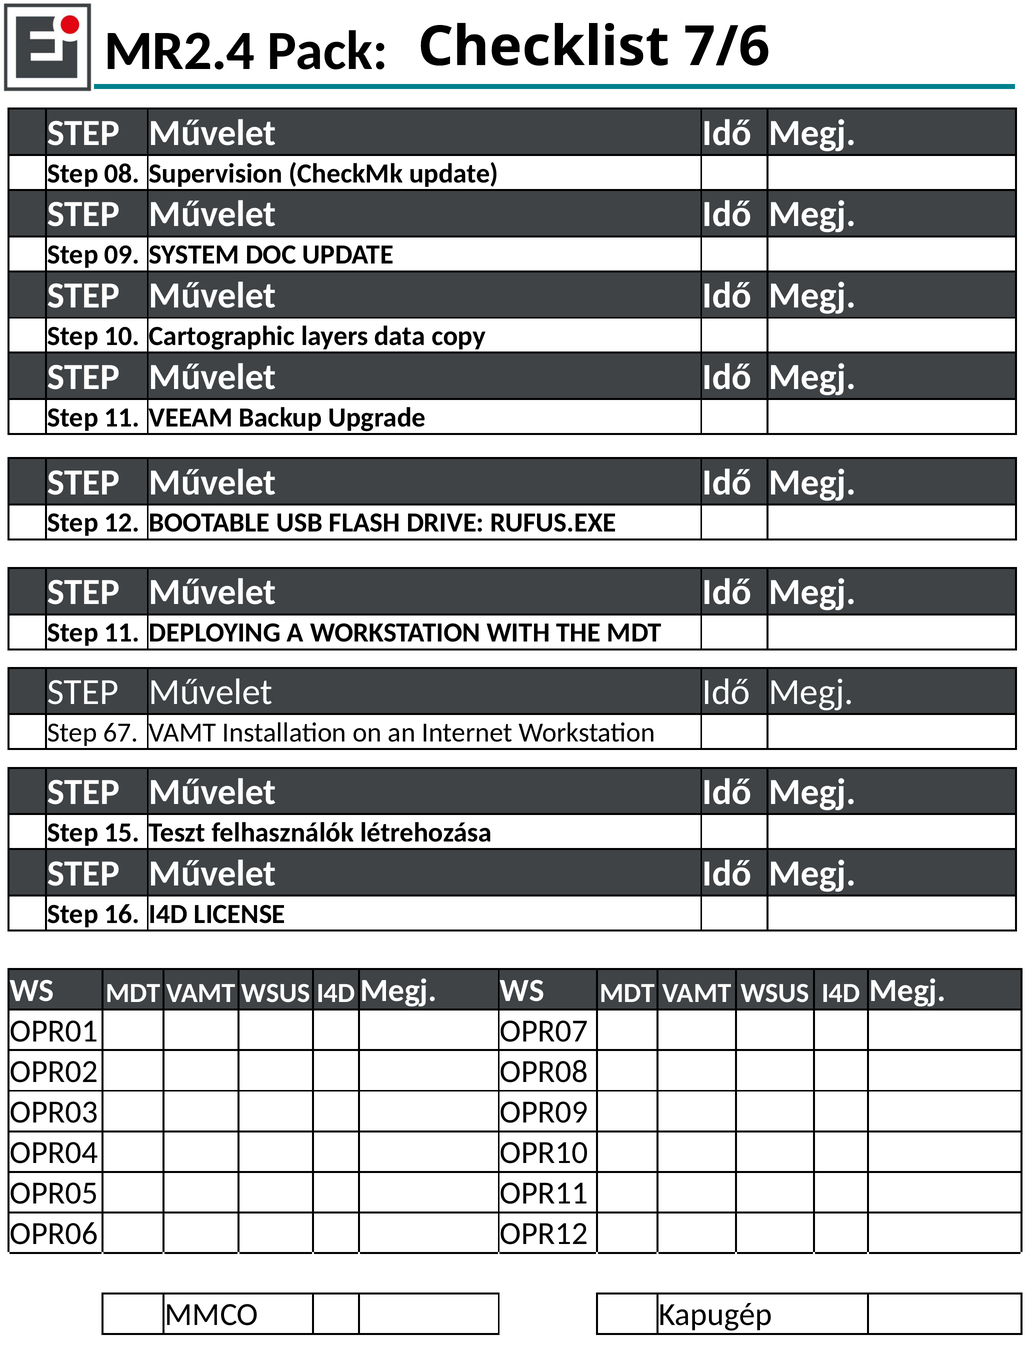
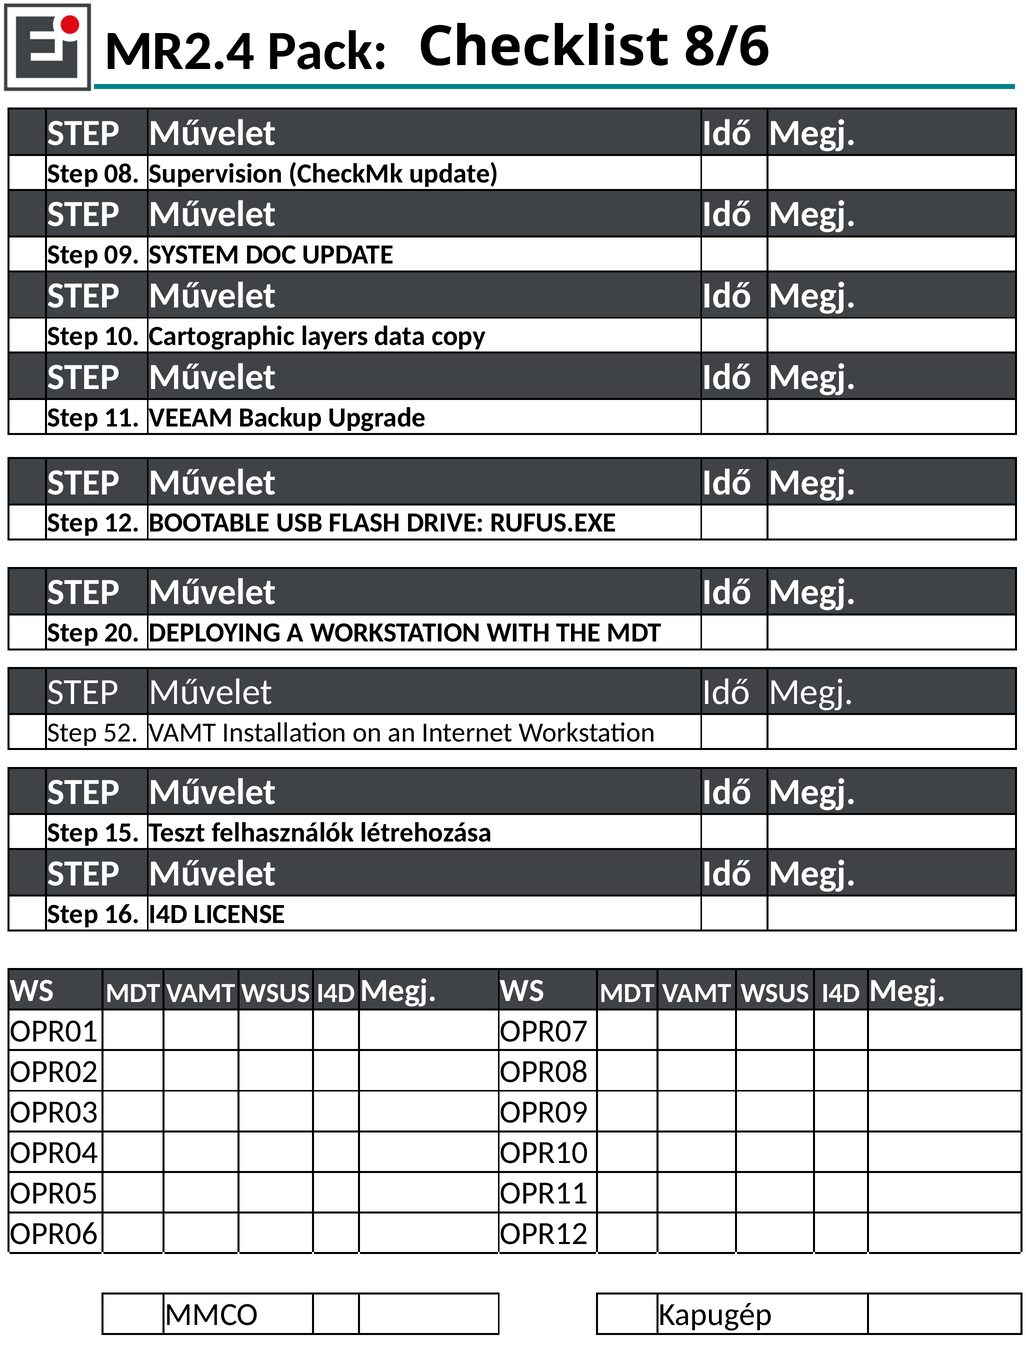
7/6: 7/6 -> 8/6
11 at (122, 633): 11 -> 20
67: 67 -> 52
